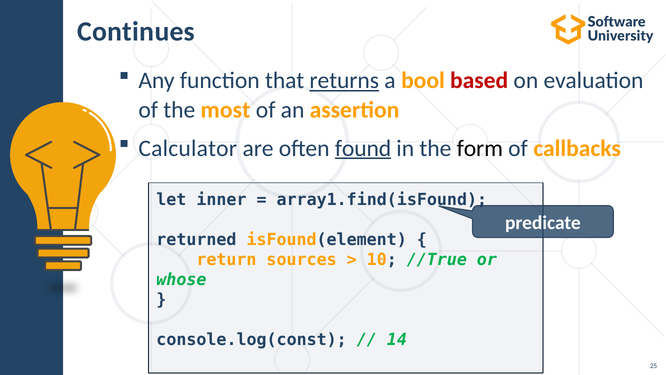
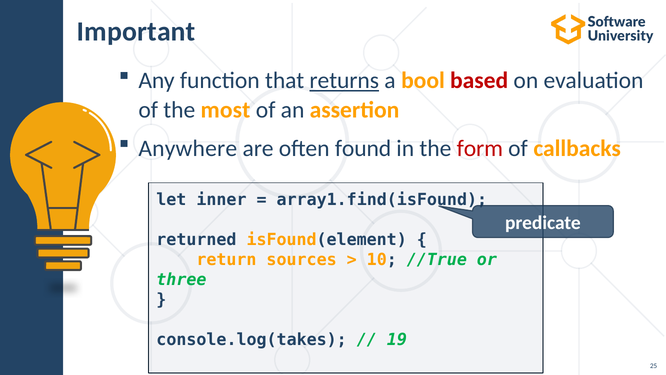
Continues: Continues -> Important
Calculator: Calculator -> Anywhere
found underline: present -> none
form colour: black -> red
whose: whose -> three
console.log(const: console.log(const -> console.log(takes
14: 14 -> 19
